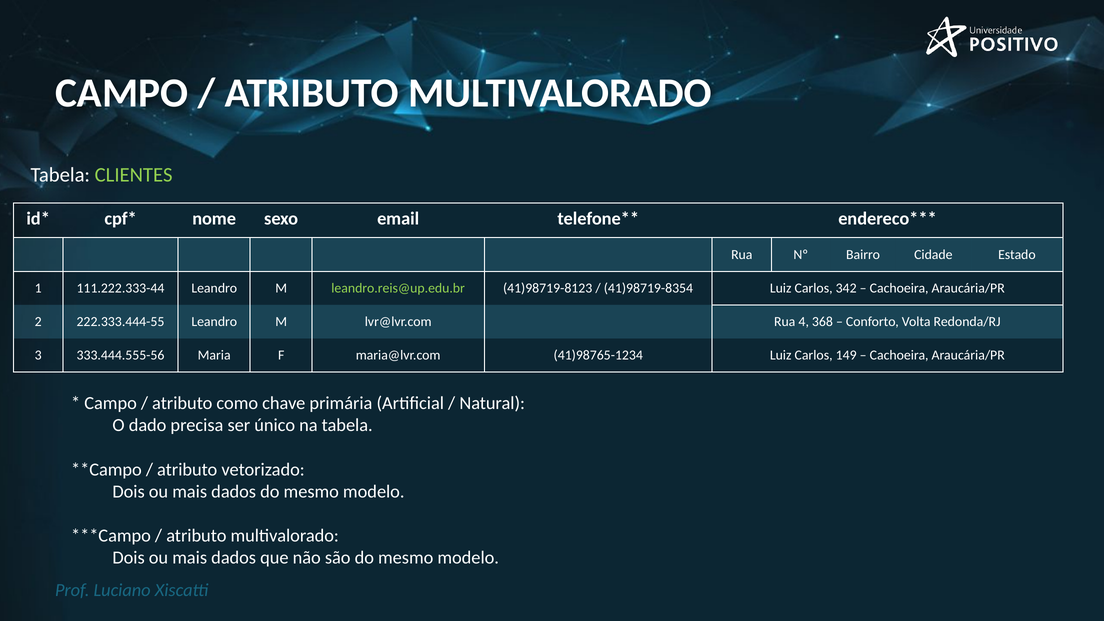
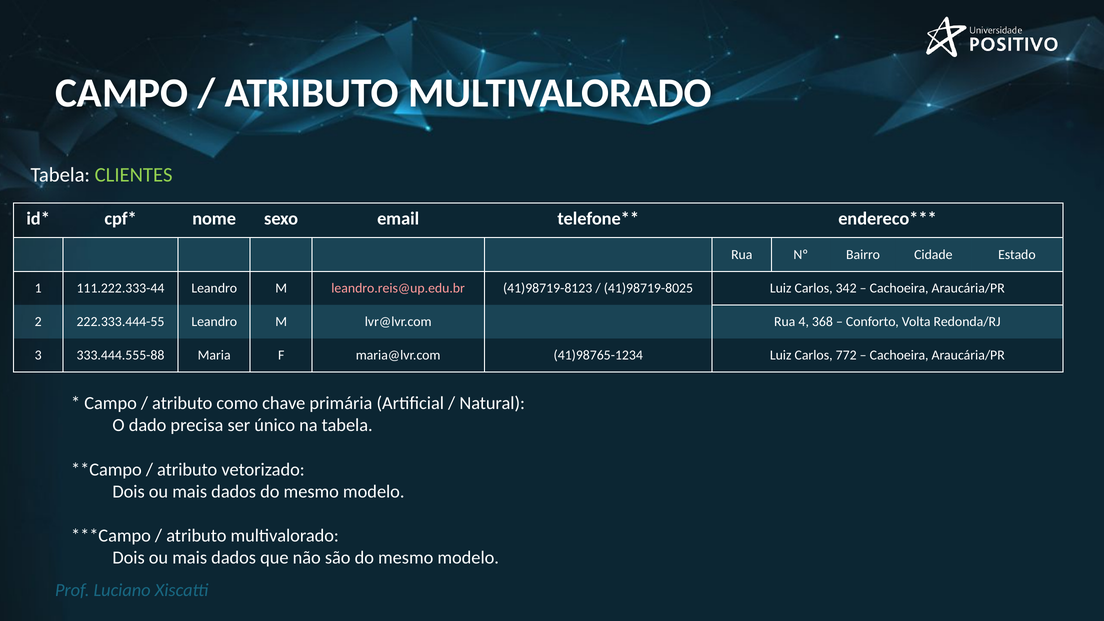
leandro.reis@up.edu.br colour: light green -> pink
41)98719-8354: 41)98719-8354 -> 41)98719-8025
333.444.555-56: 333.444.555-56 -> 333.444.555-88
149: 149 -> 772
